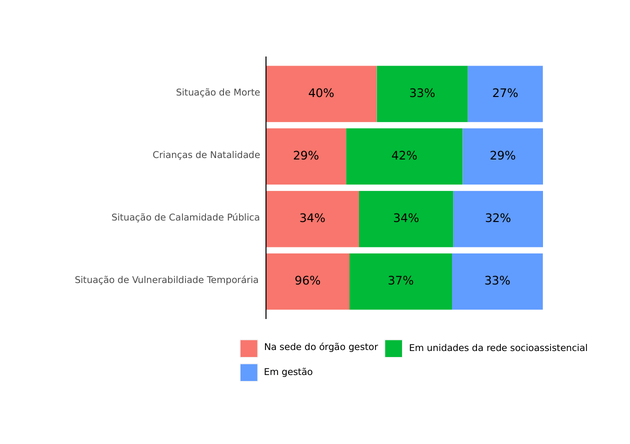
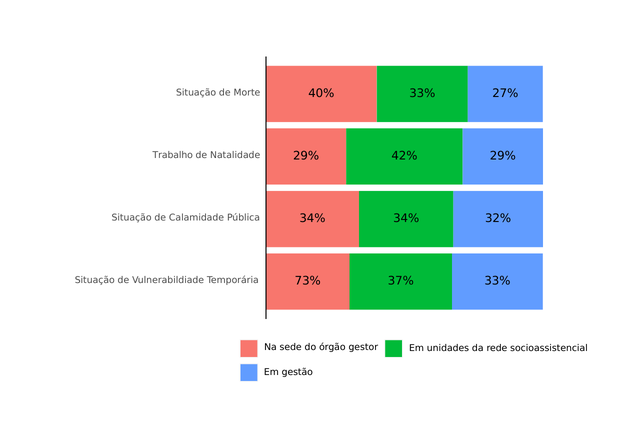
Crianças: Crianças -> Trabalho
96%: 96% -> 73%
